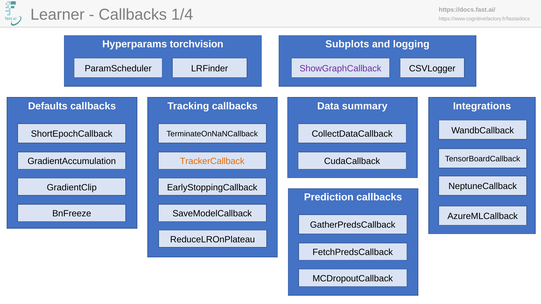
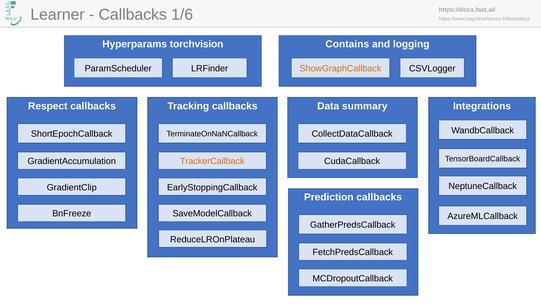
1/4: 1/4 -> 1/6
Subplots: Subplots -> Contains
ShowGraphCallback colour: purple -> orange
Defaults: Defaults -> Respect
